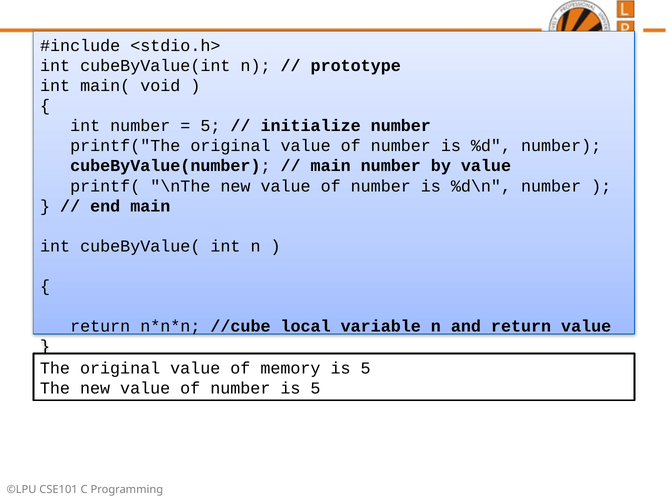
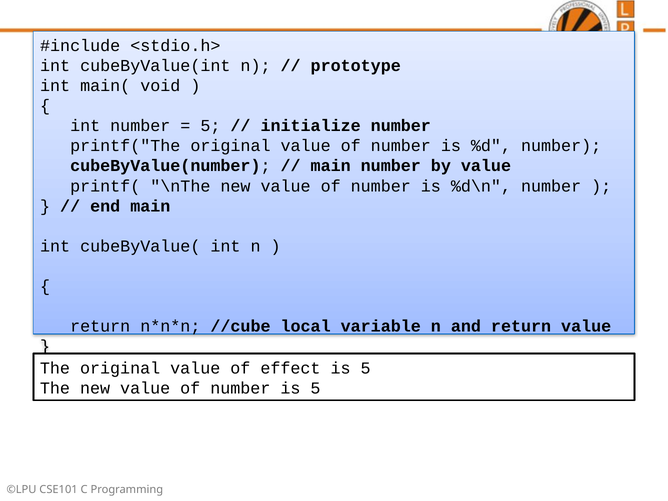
memory: memory -> effect
